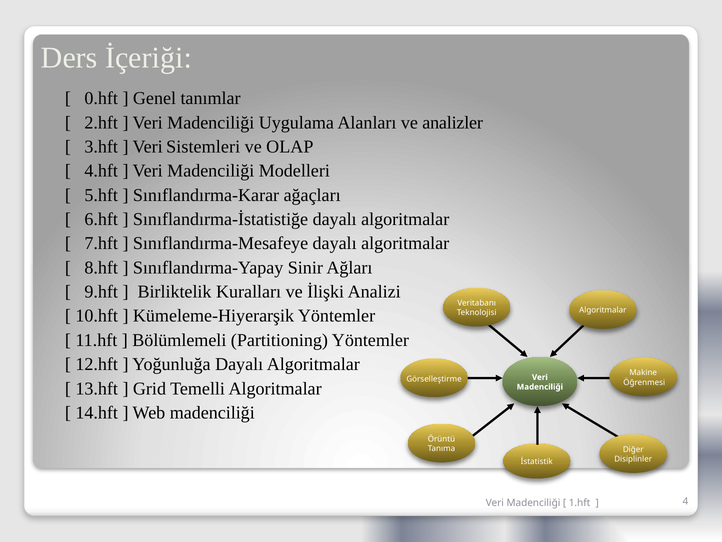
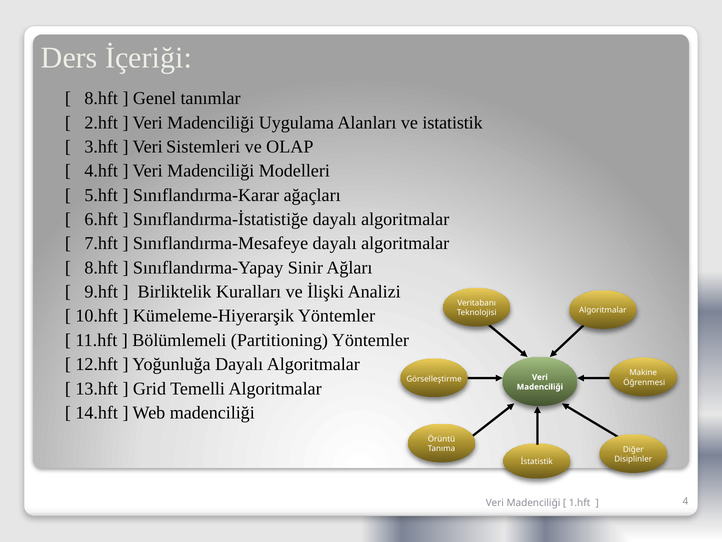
0.hft at (101, 98): 0.hft -> 8.hft
analizler: analizler -> istatistik
